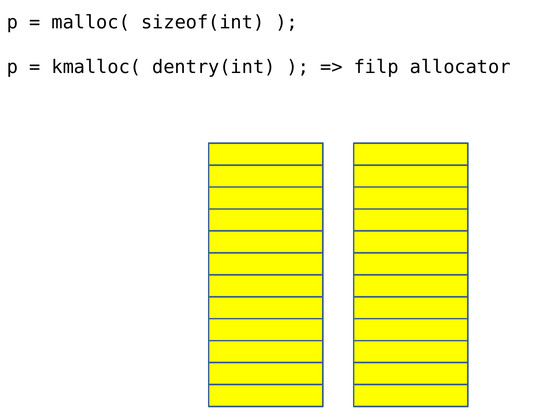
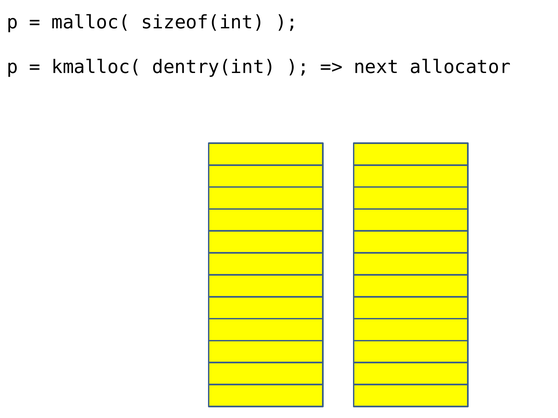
filp: filp -> next
